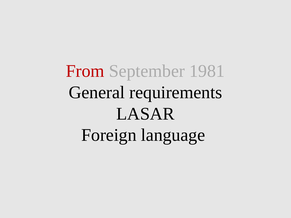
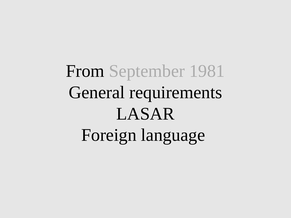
From colour: red -> black
